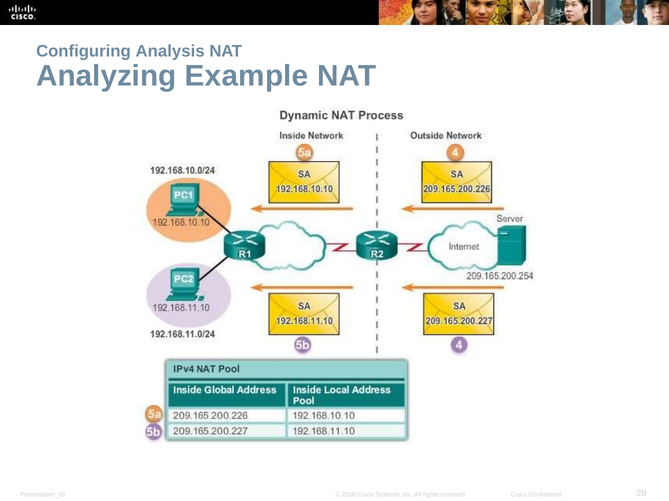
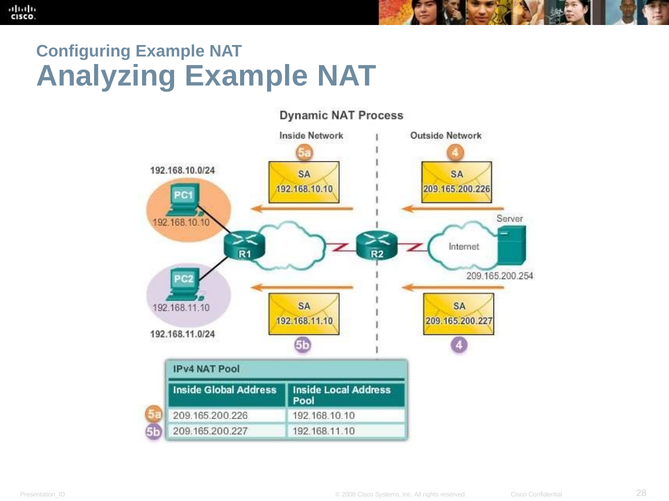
Configuring Analysis: Analysis -> Example
